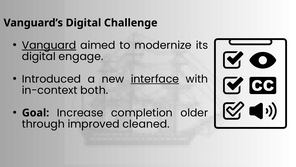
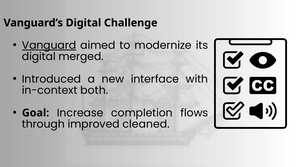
engage: engage -> merged
interface underline: present -> none
older: older -> flows
